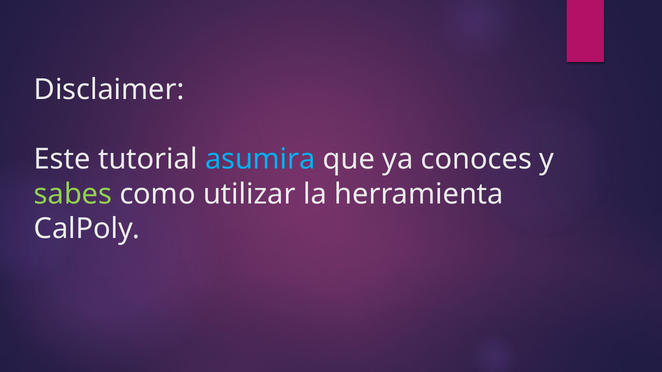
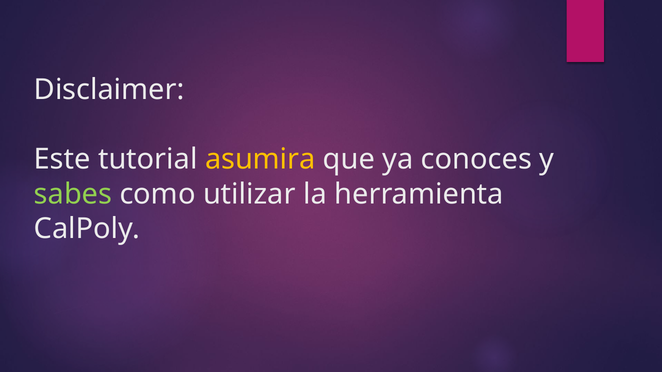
asumira colour: light blue -> yellow
